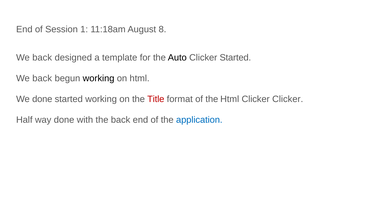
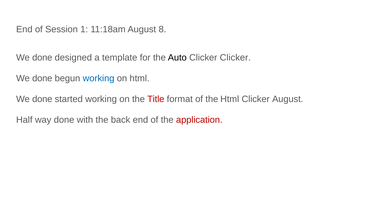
back at (42, 58): back -> done
Clicker Started: Started -> Clicker
back at (42, 79): back -> done
working at (99, 79) colour: black -> blue
Clicker Clicker: Clicker -> August
application colour: blue -> red
